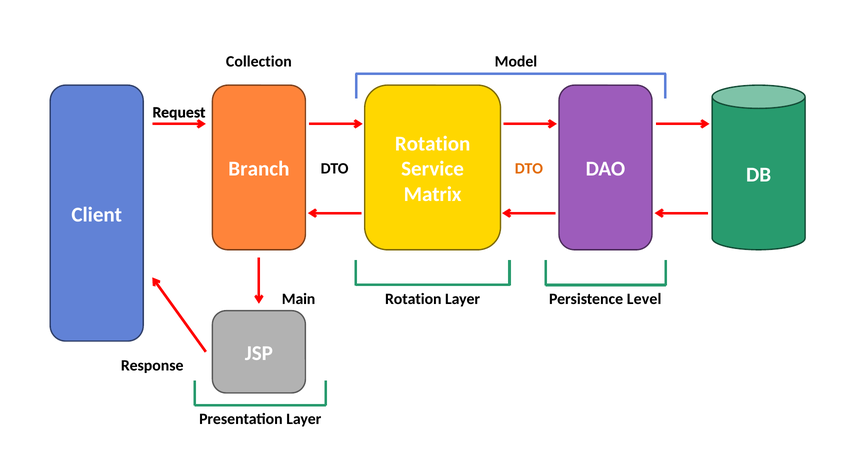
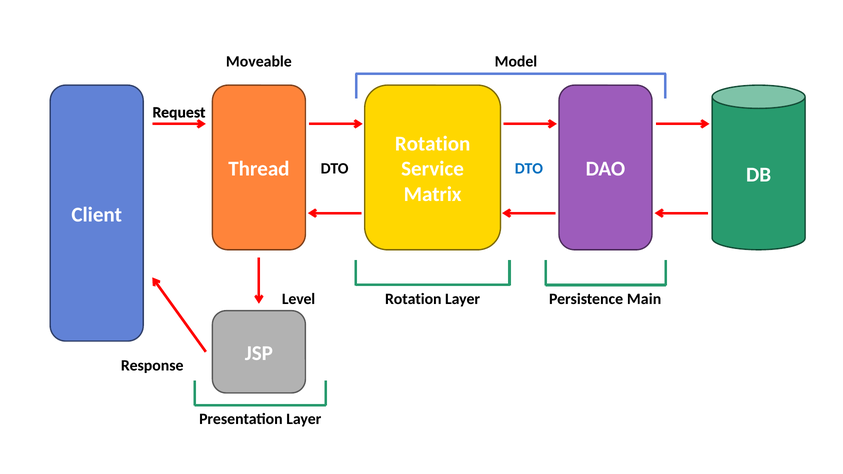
Collection: Collection -> Moveable
Branch: Branch -> Thread
DTO at (529, 169) colour: orange -> blue
Main: Main -> Level
Level: Level -> Main
